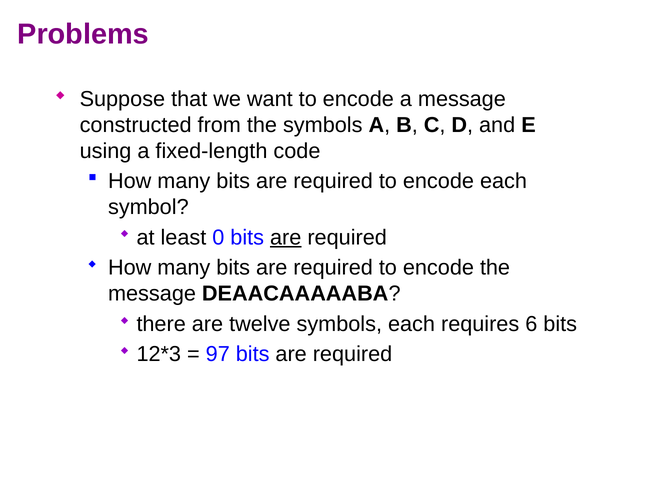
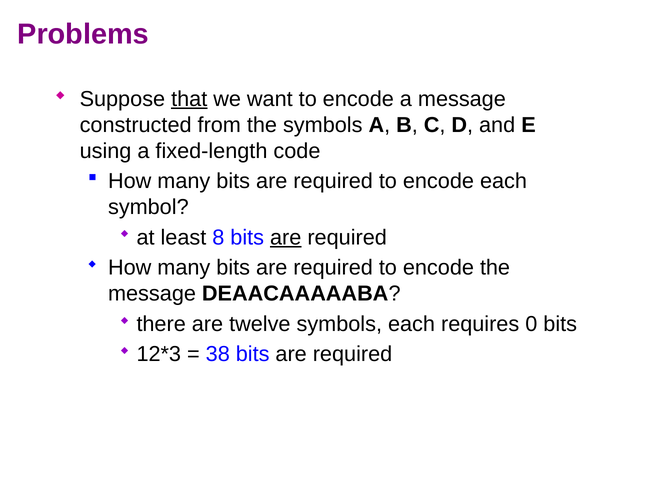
that underline: none -> present
0: 0 -> 8
6: 6 -> 0
97: 97 -> 38
